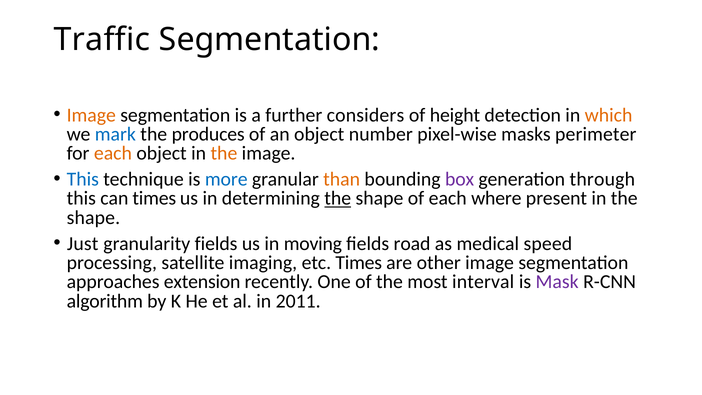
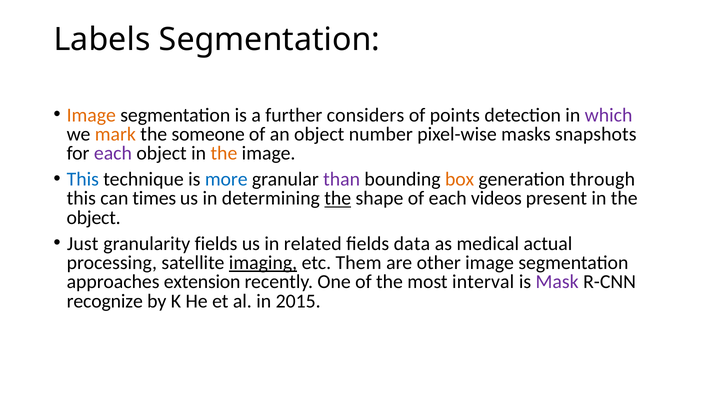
Traffic: Traffic -> Labels
height: height -> points
which colour: orange -> purple
mark colour: blue -> orange
produces: produces -> someone
perimeter: perimeter -> snapshots
each at (113, 153) colour: orange -> purple
than colour: orange -> purple
box colour: purple -> orange
where: where -> videos
shape at (93, 218): shape -> object
moving: moving -> related
road: road -> data
speed: speed -> actual
imaging underline: none -> present
etc Times: Times -> Them
algorithm: algorithm -> recognize
2011: 2011 -> 2015
